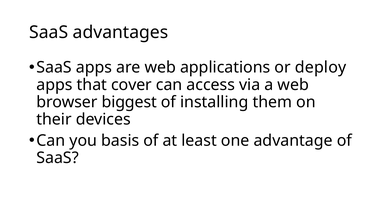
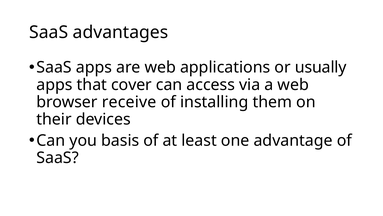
deploy: deploy -> usually
biggest: biggest -> receive
